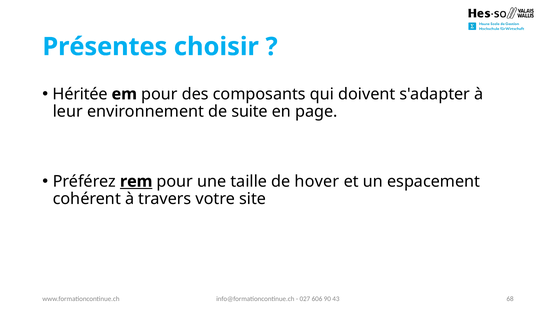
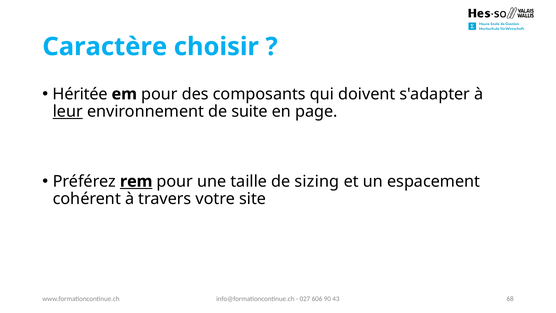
Présentes: Présentes -> Caractère
leur underline: none -> present
hover: hover -> sizing
